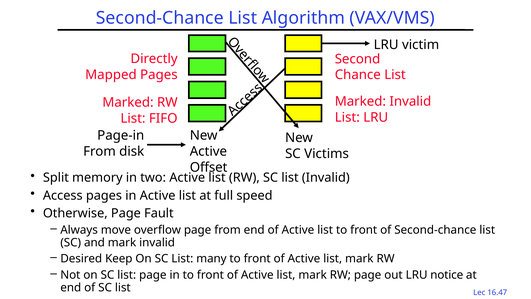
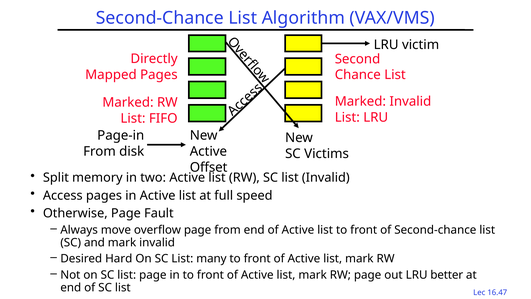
Keep: Keep -> Hard
notice: notice -> better
